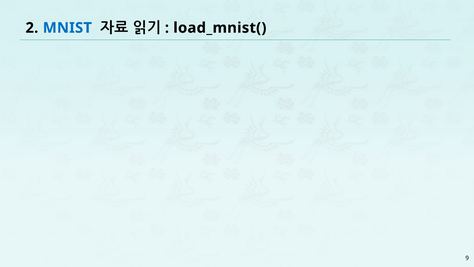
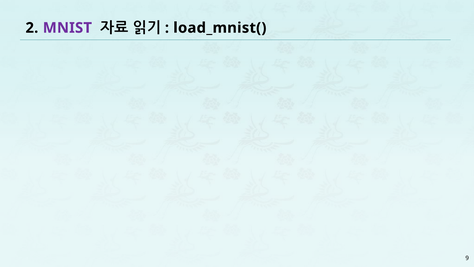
MNIST colour: blue -> purple
